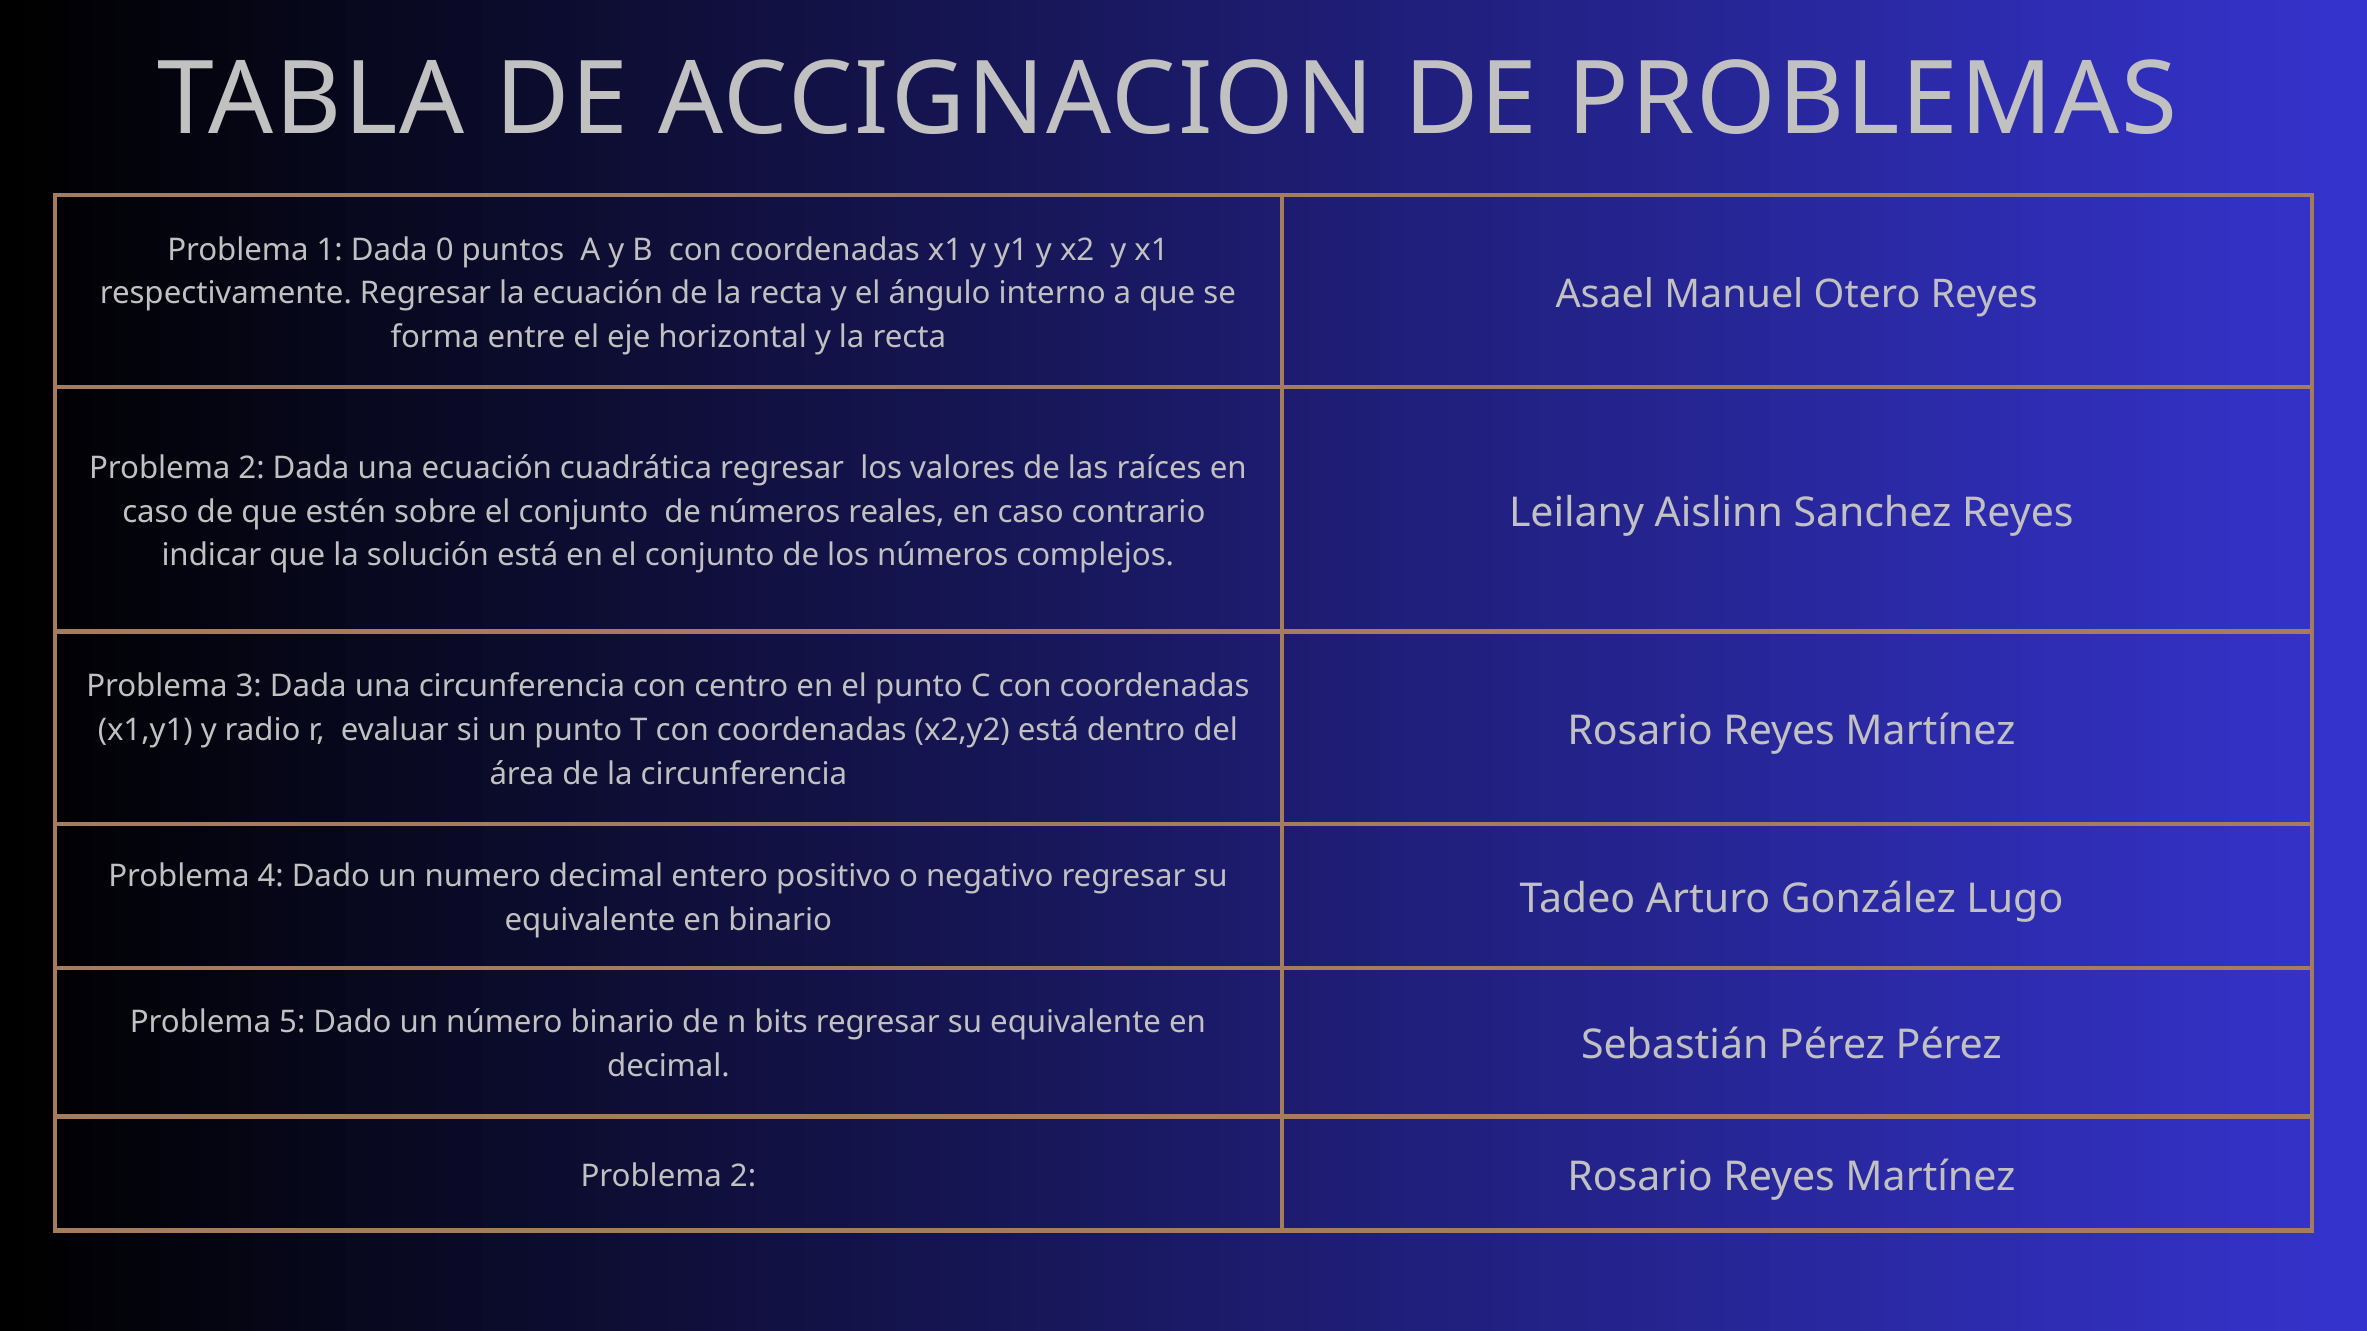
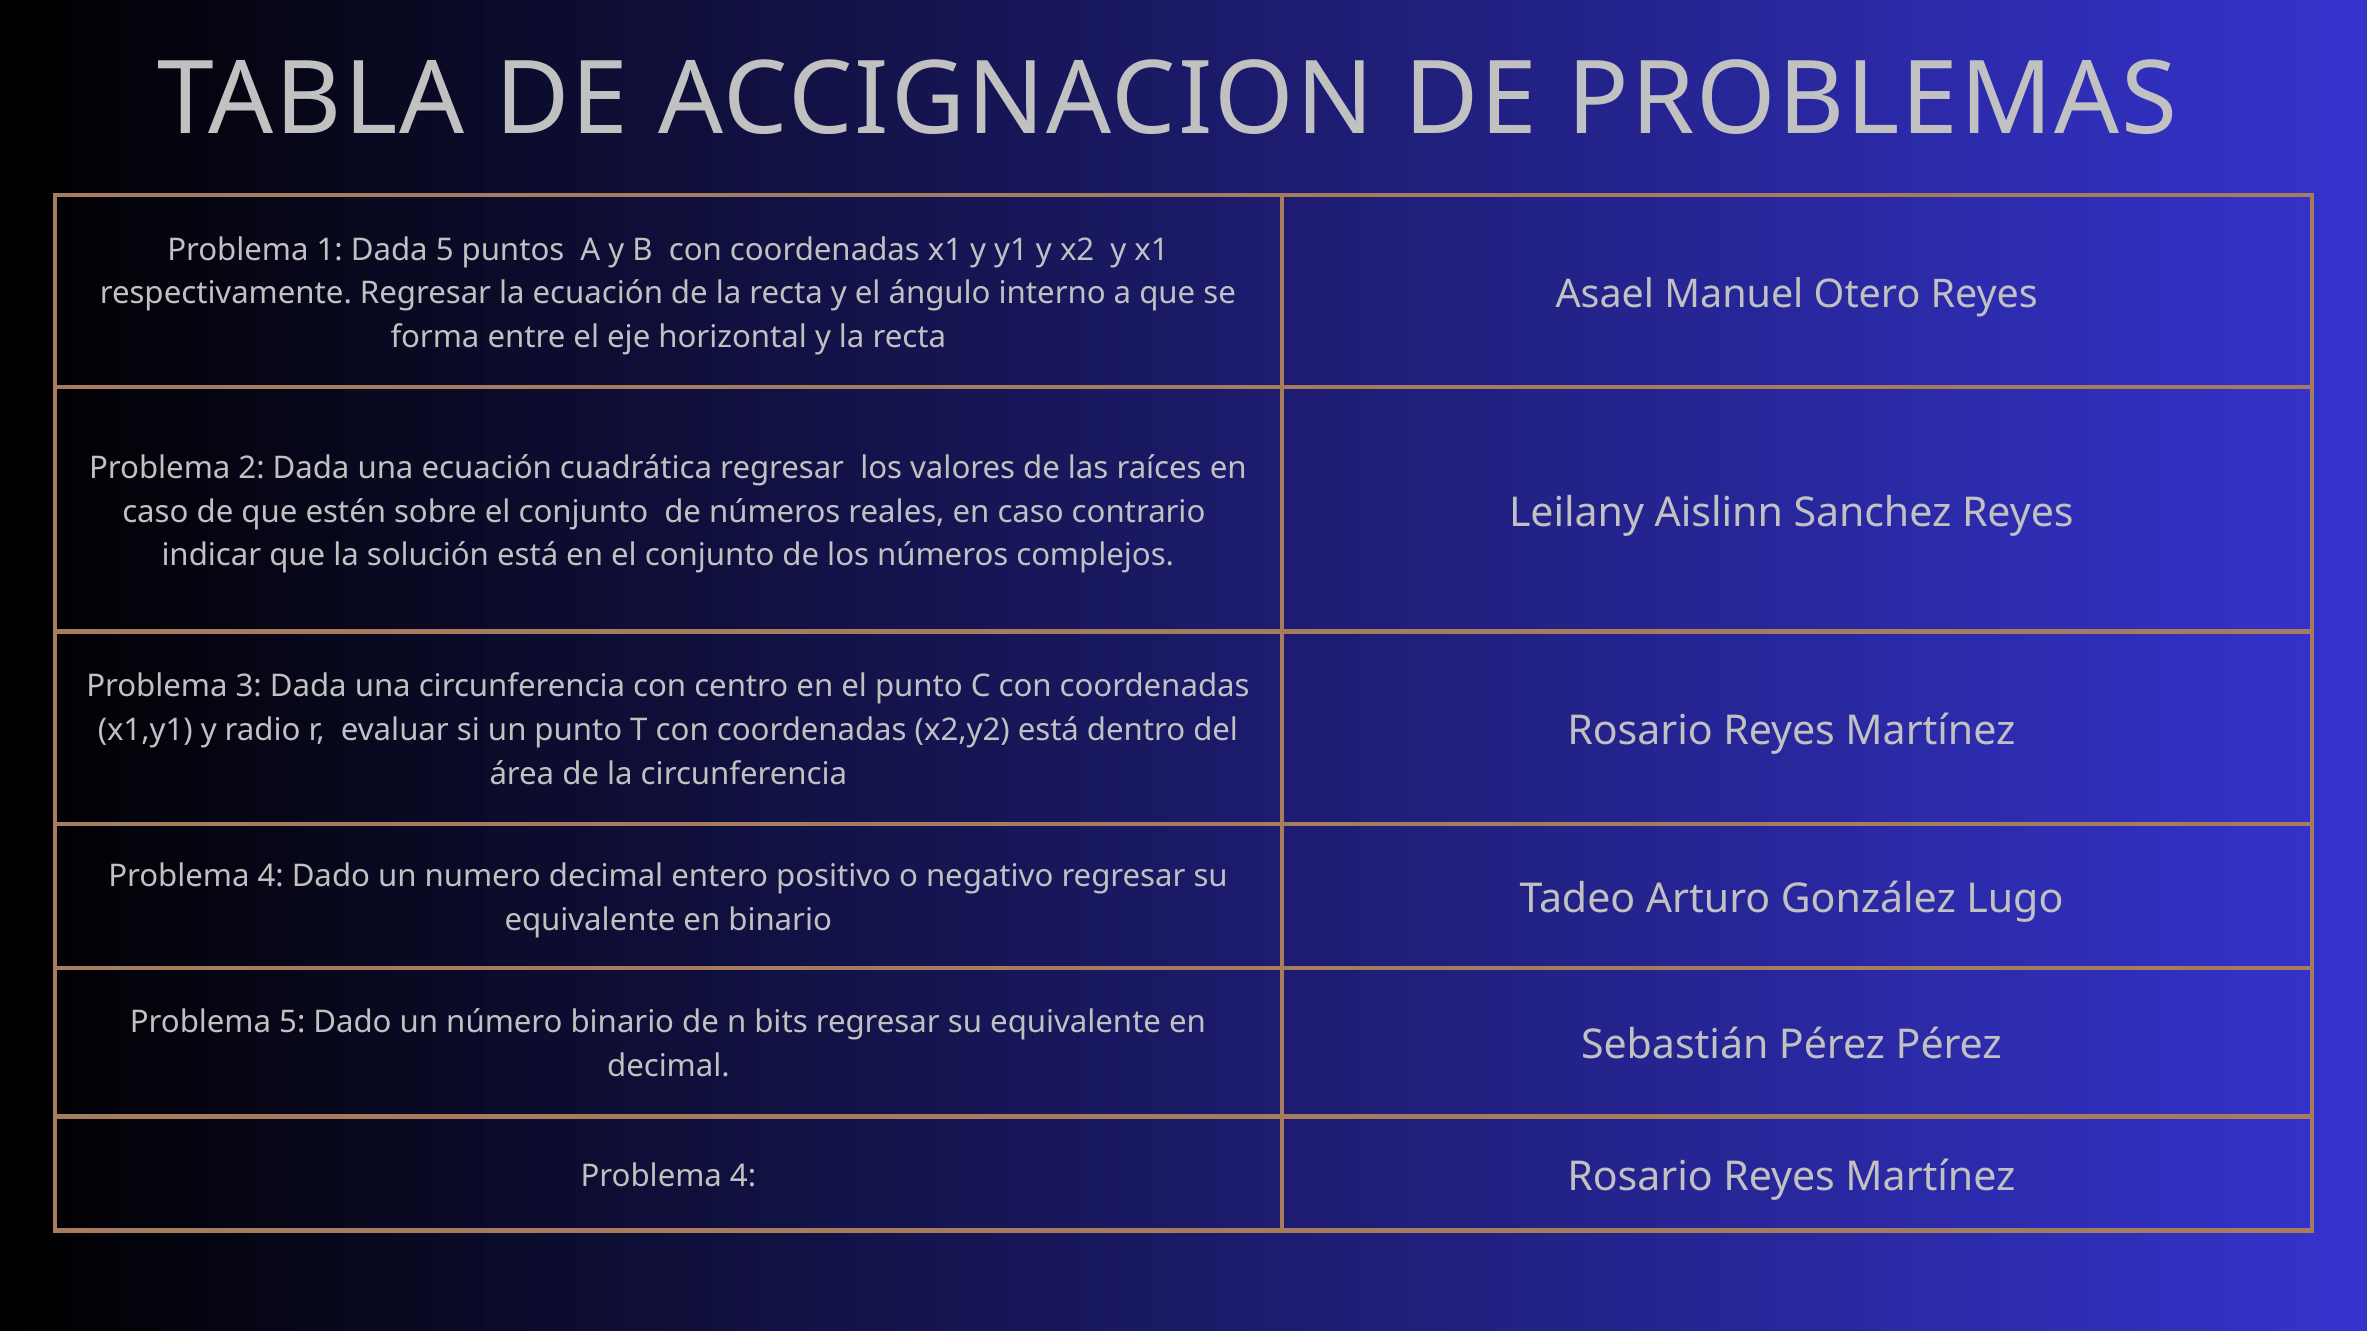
Dada 0: 0 -> 5
2 at (743, 1176): 2 -> 4
